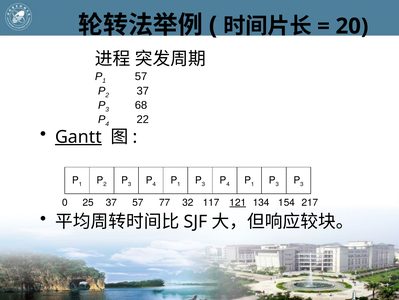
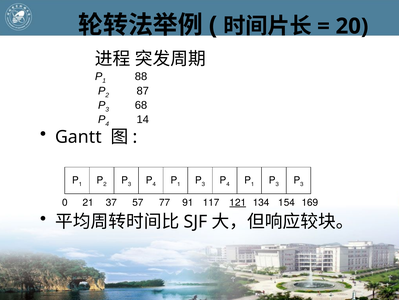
57 at (141, 76): 57 -> 88
37 at (143, 91): 37 -> 87
22: 22 -> 14
Gantt underline: present -> none
25: 25 -> 21
32: 32 -> 91
217: 217 -> 169
